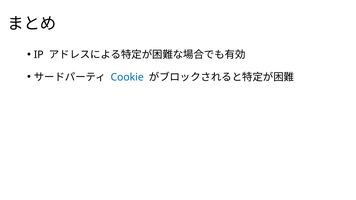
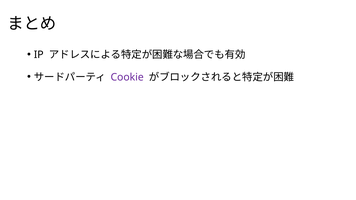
Cookie colour: blue -> purple
